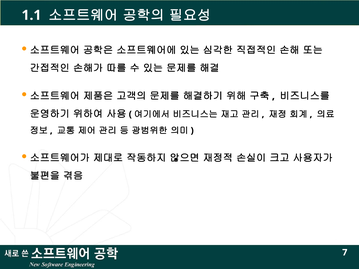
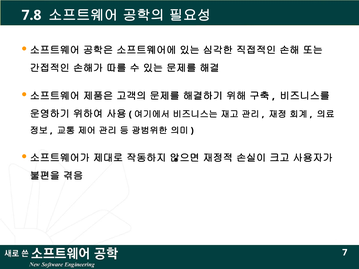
1.1: 1.1 -> 7.8
